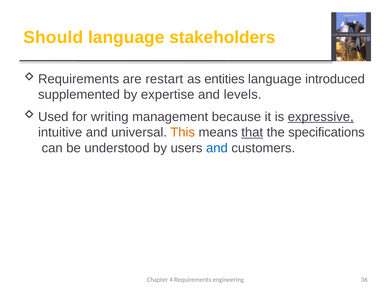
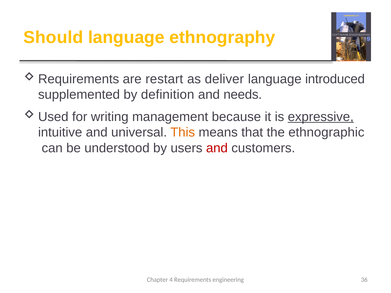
stakeholders: stakeholders -> ethnography
entities: entities -> deliver
expertise: expertise -> definition
levels: levels -> needs
that underline: present -> none
specifications: specifications -> ethnographic
and at (217, 148) colour: blue -> red
